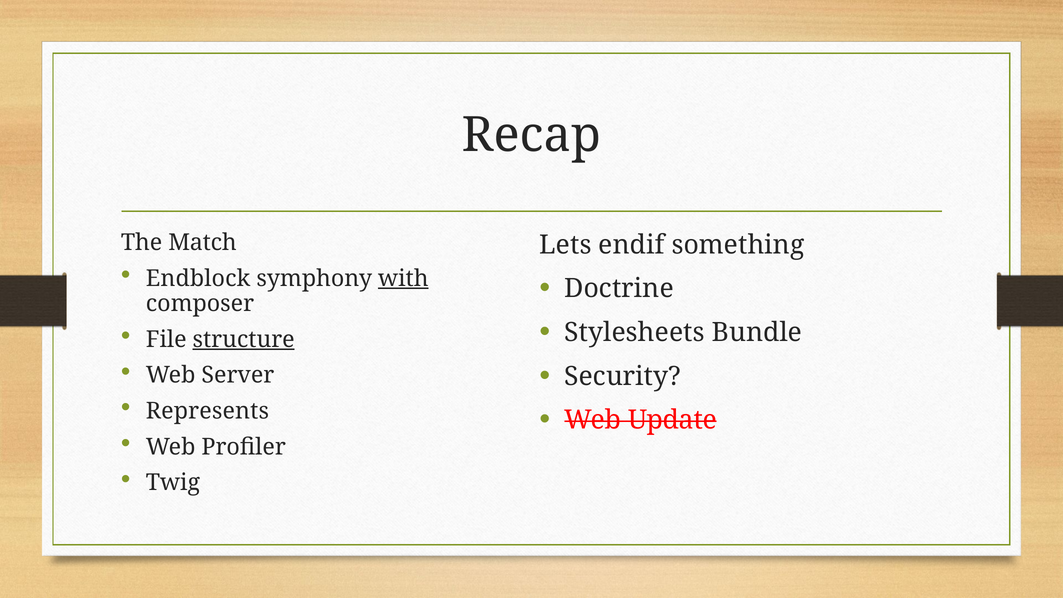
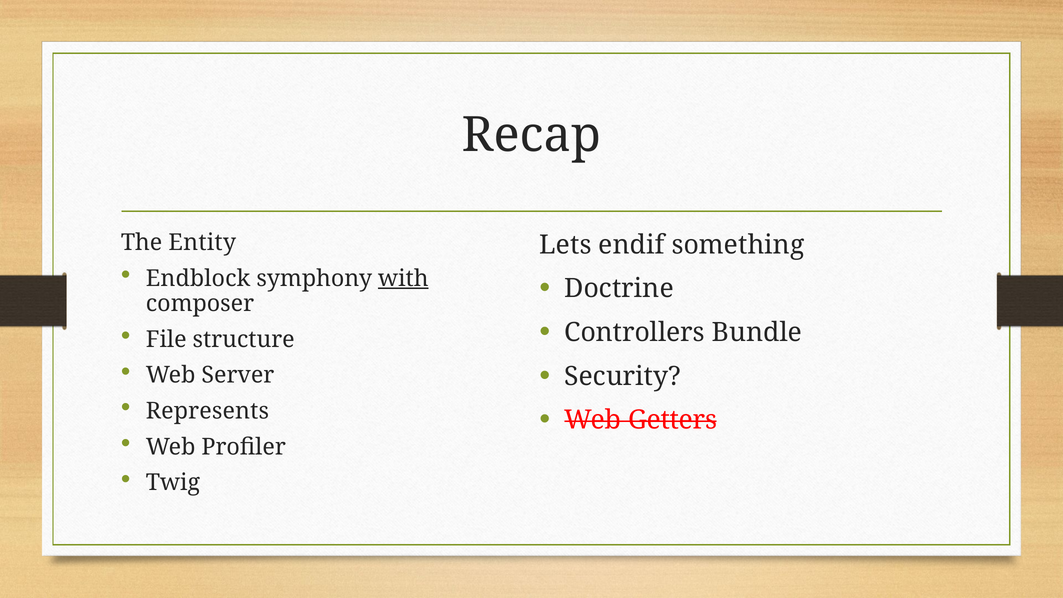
Match: Match -> Entity
Stylesheets: Stylesheets -> Controllers
structure underline: present -> none
Update: Update -> Getters
